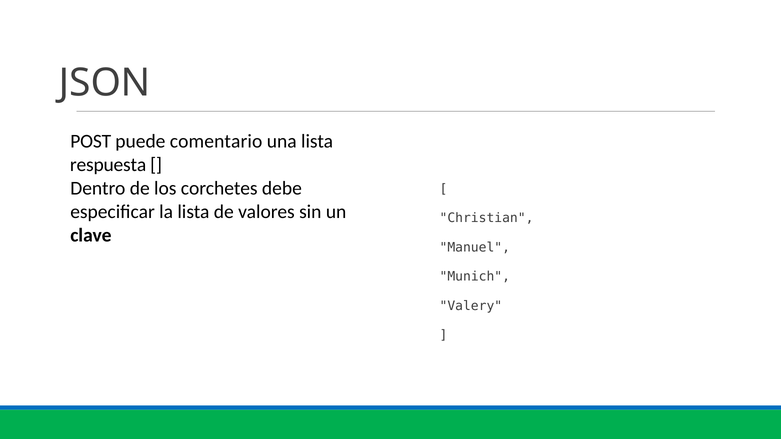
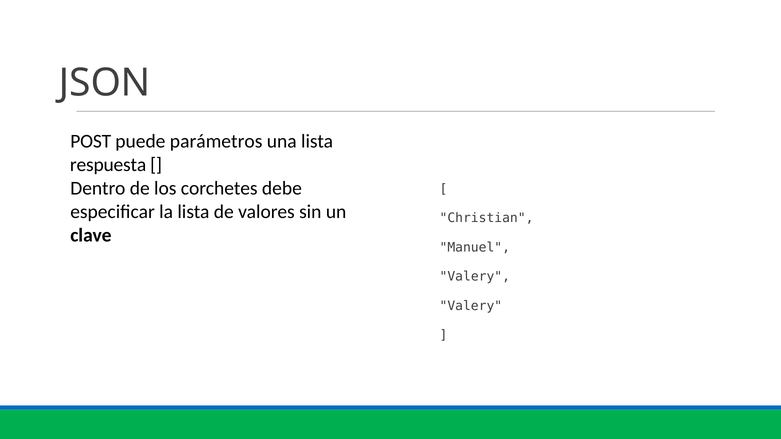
comentario: comentario -> parámetros
Munich at (475, 277): Munich -> Valery
